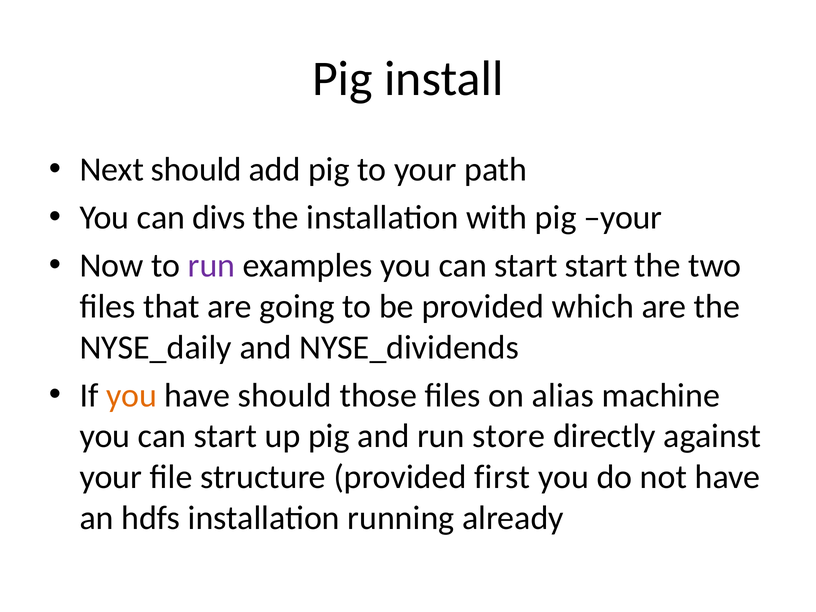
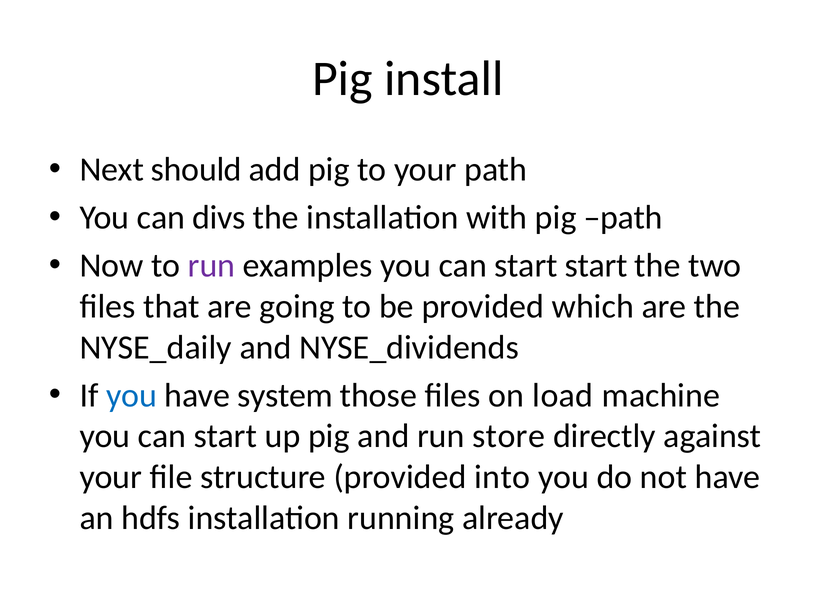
pig your: your -> path
you at (132, 395) colour: orange -> blue
have should: should -> system
alias: alias -> load
first: first -> into
